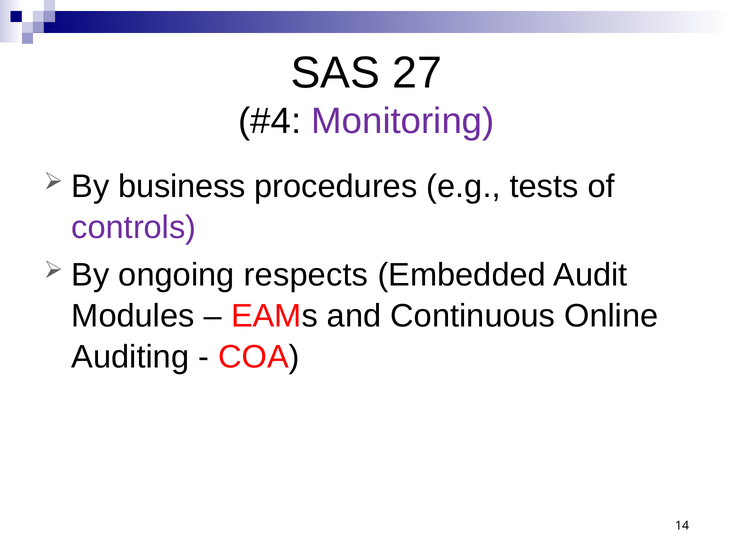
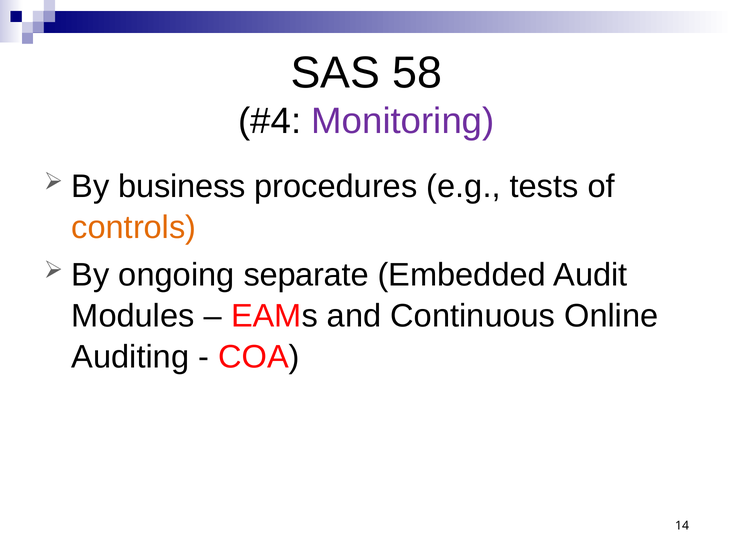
27: 27 -> 58
controls colour: purple -> orange
respects: respects -> separate
